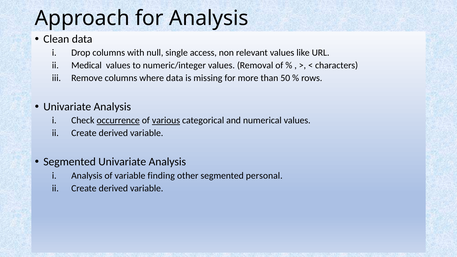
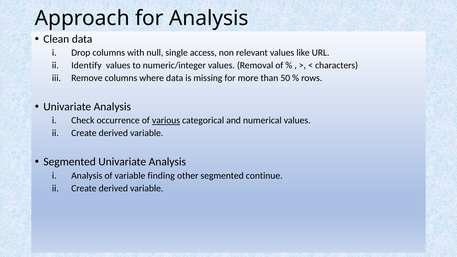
Medical: Medical -> Identify
occurrence underline: present -> none
personal: personal -> continue
